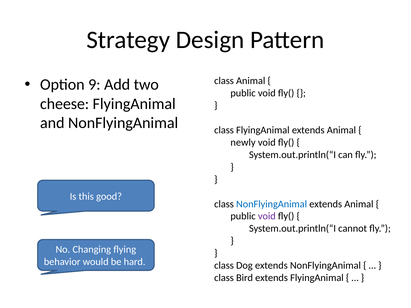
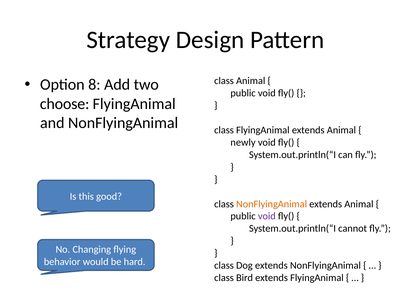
9: 9 -> 8
cheese: cheese -> choose
NonFlyingAnimal at (272, 204) colour: blue -> orange
